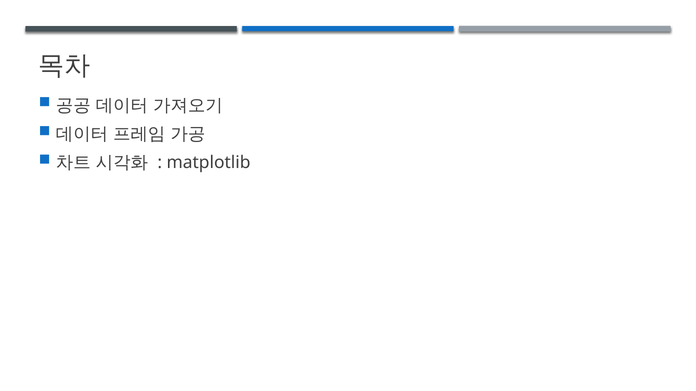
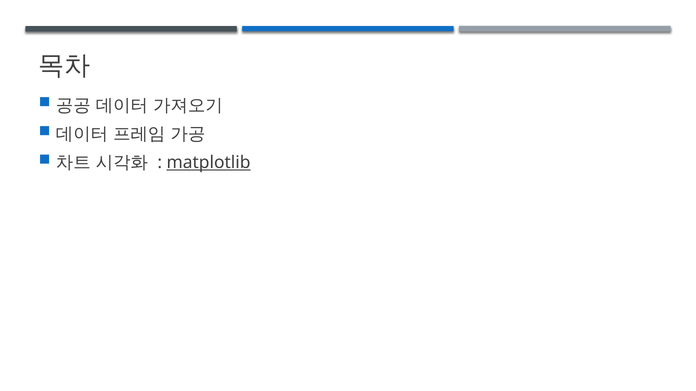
matplotlib underline: none -> present
